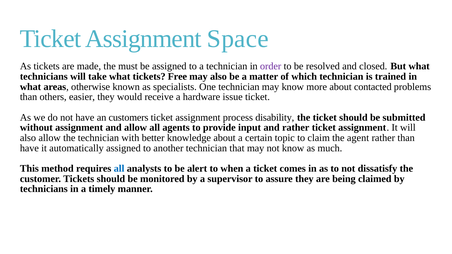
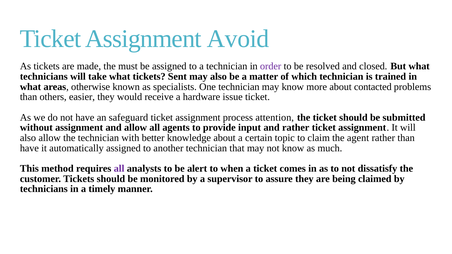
Space: Space -> Avoid
Free: Free -> Sent
customers: customers -> safeguard
disability: disability -> attention
all at (119, 169) colour: blue -> purple
